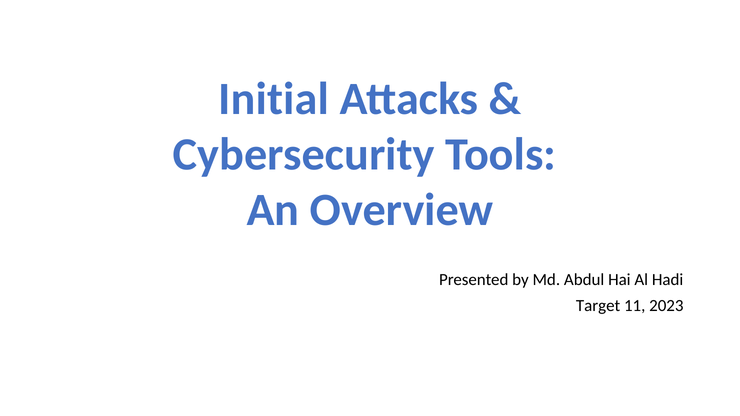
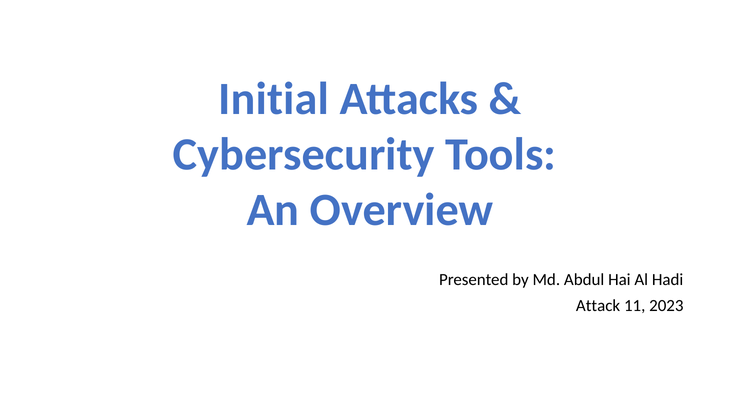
Target: Target -> Attack
